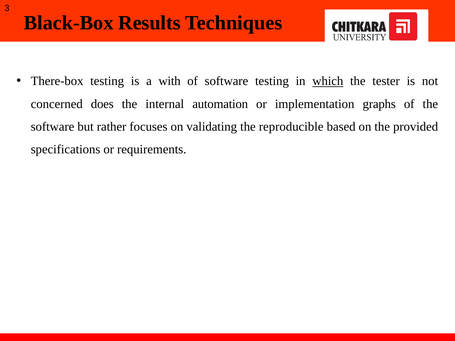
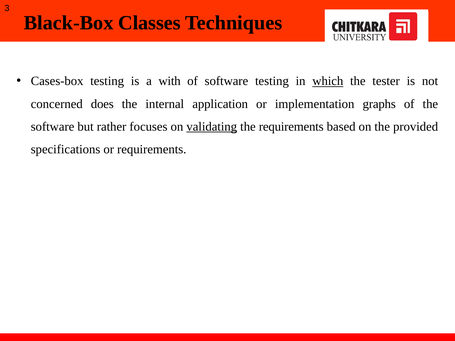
Results: Results -> Classes
There-box: There-box -> Cases-box
automation: automation -> application
validating underline: none -> present
the reproducible: reproducible -> requirements
